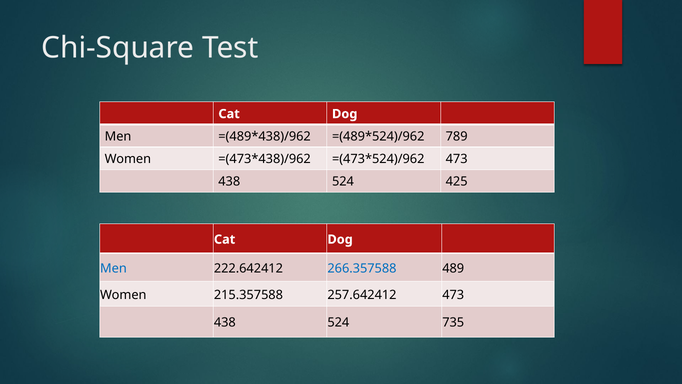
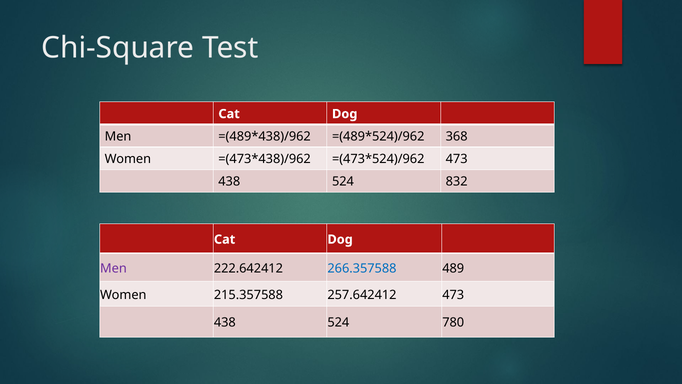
789: 789 -> 368
425: 425 -> 832
Men at (113, 268) colour: blue -> purple
735: 735 -> 780
